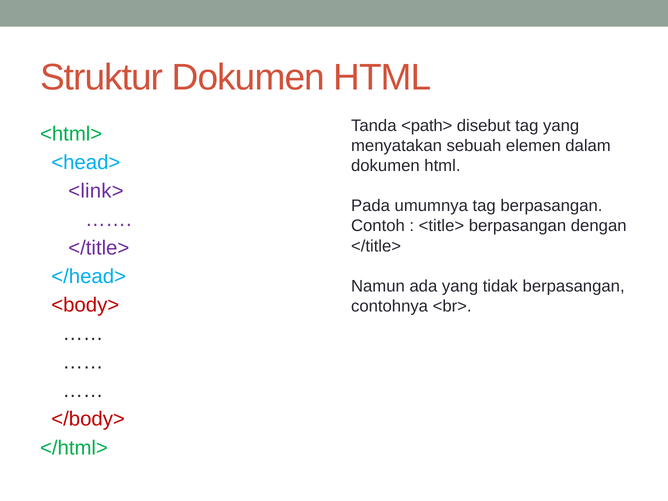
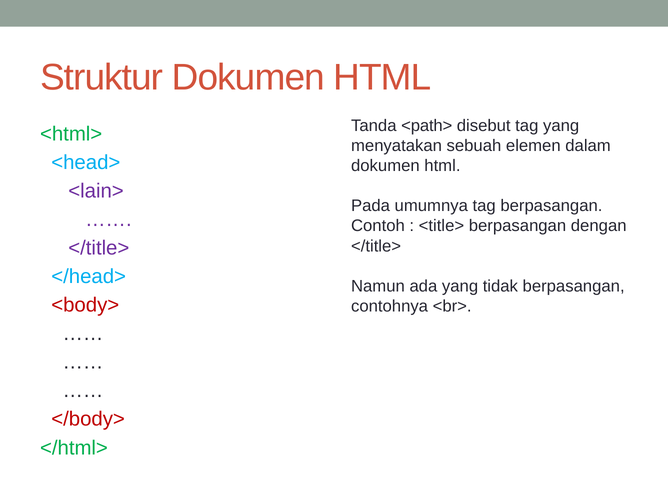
<link>: <link> -> <lain>
